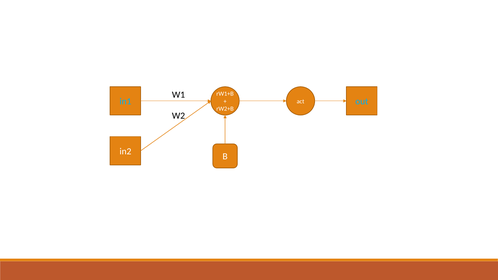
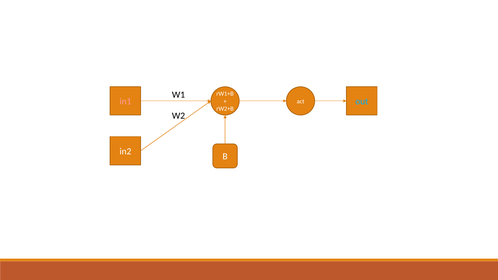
in1 colour: light blue -> pink
